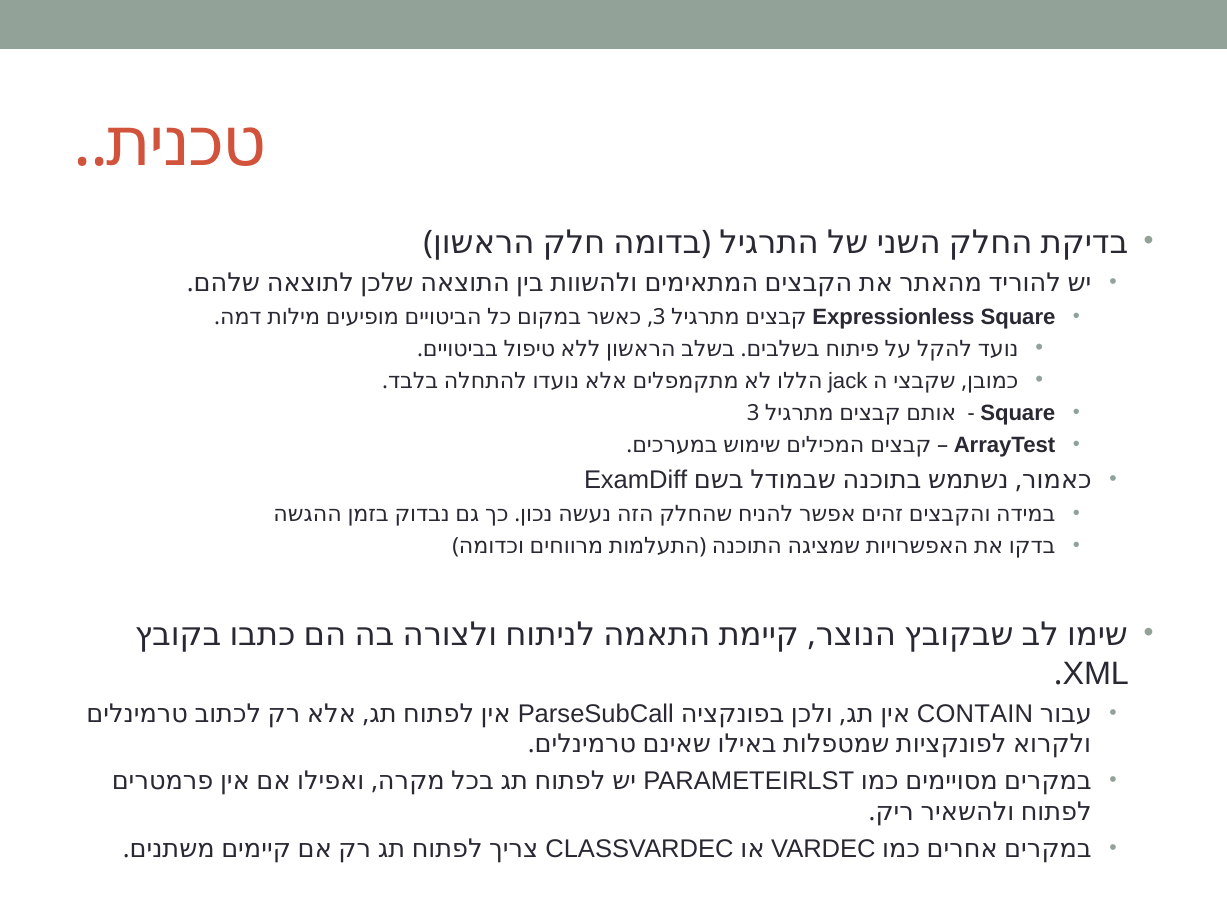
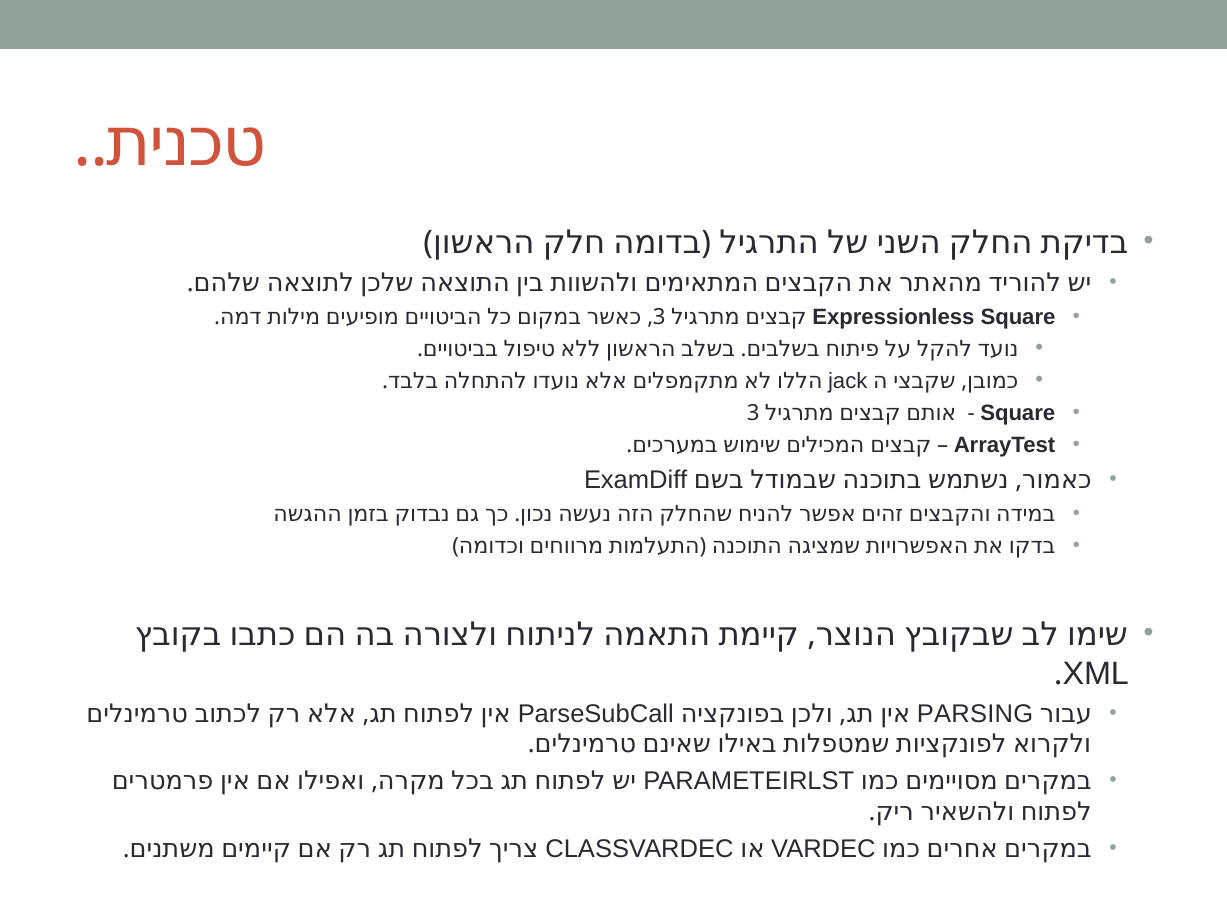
CONTAIN: CONTAIN -> PARSING
